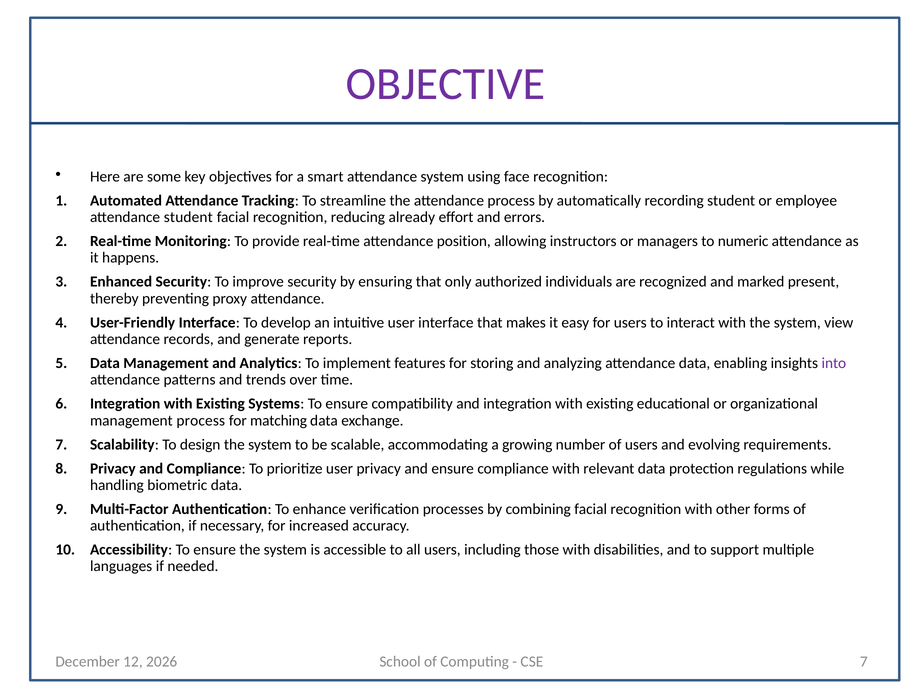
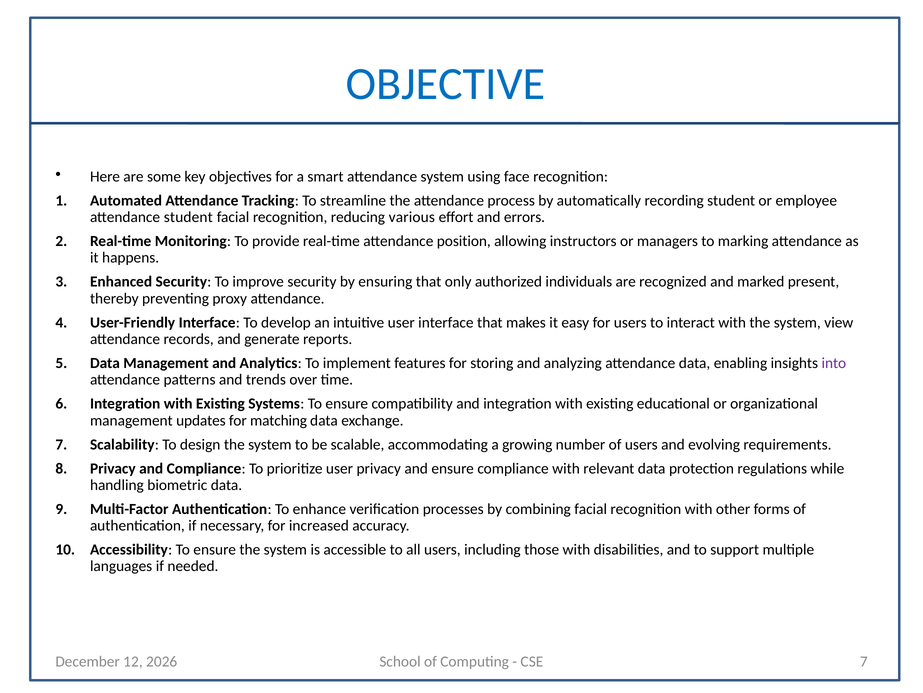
OBJECTIVE colour: purple -> blue
already: already -> various
numeric: numeric -> marking
management process: process -> updates
